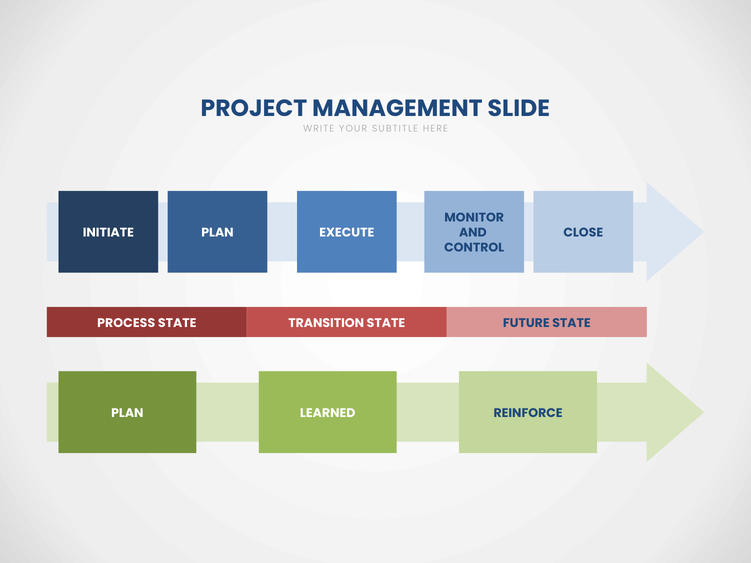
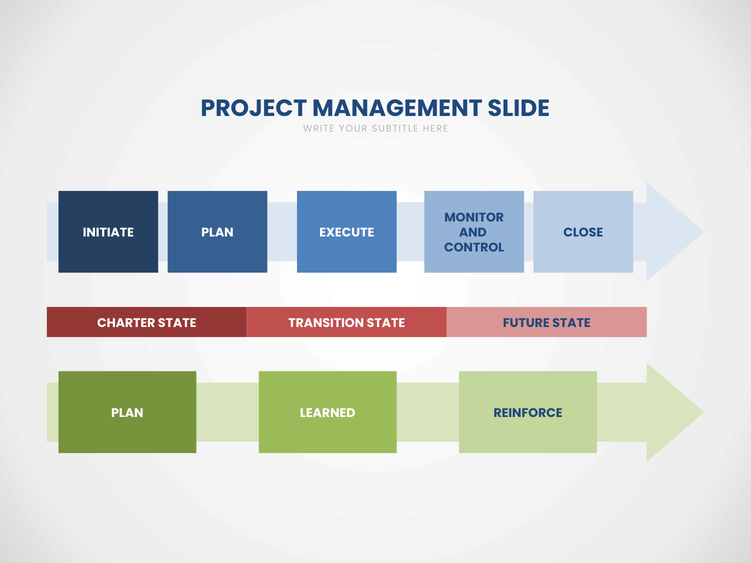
PROCESS: PROCESS -> CHARTER
